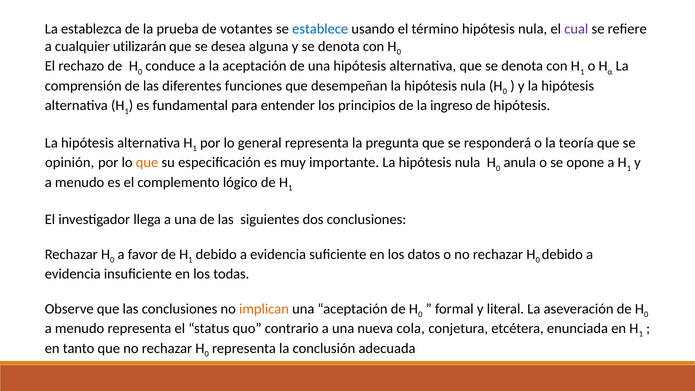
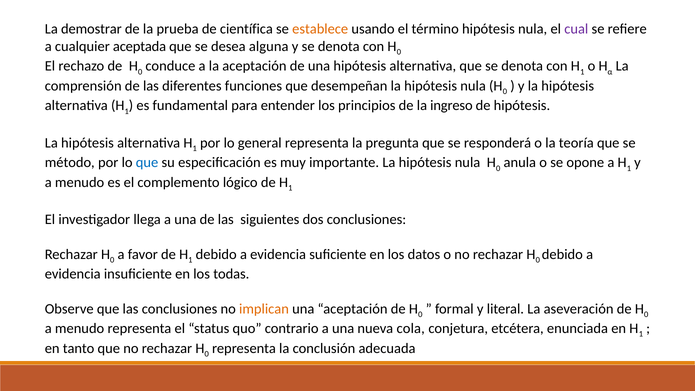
establezca: establezca -> demostrar
votantes: votantes -> científica
establece colour: blue -> orange
utilizarán: utilizarán -> aceptada
opinión: opinión -> método
que at (147, 163) colour: orange -> blue
